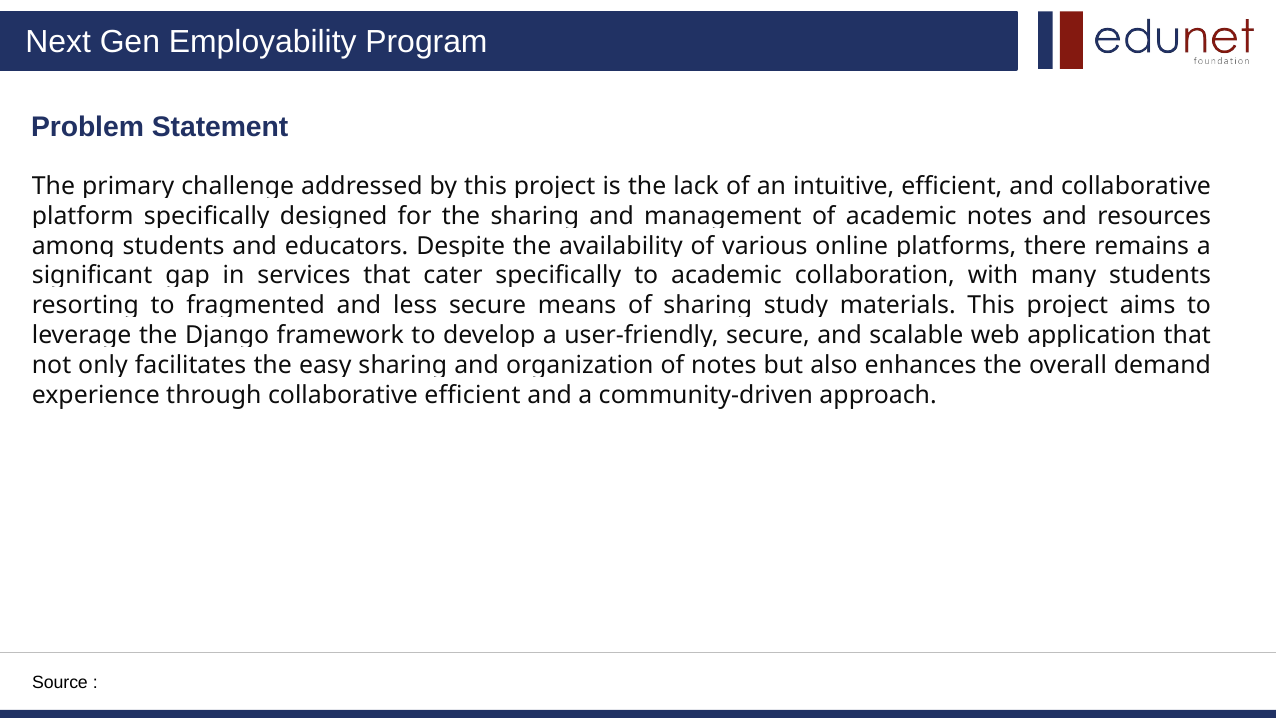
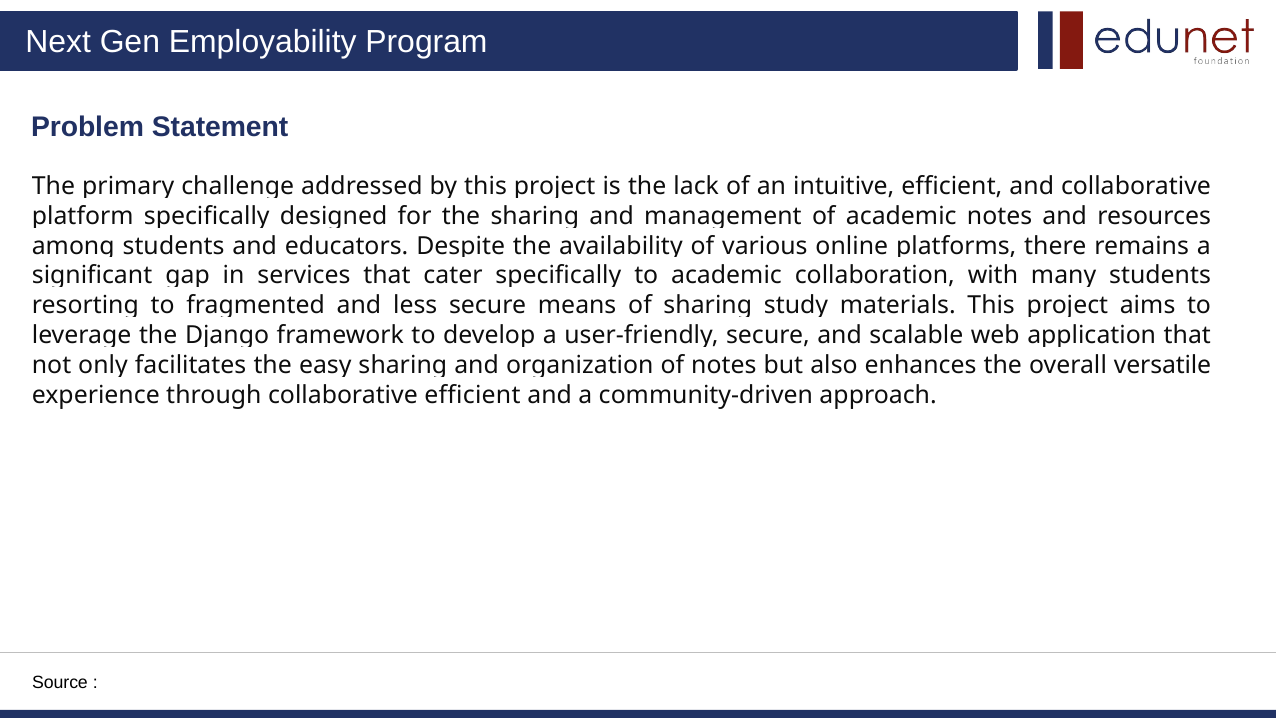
demand: demand -> versatile
